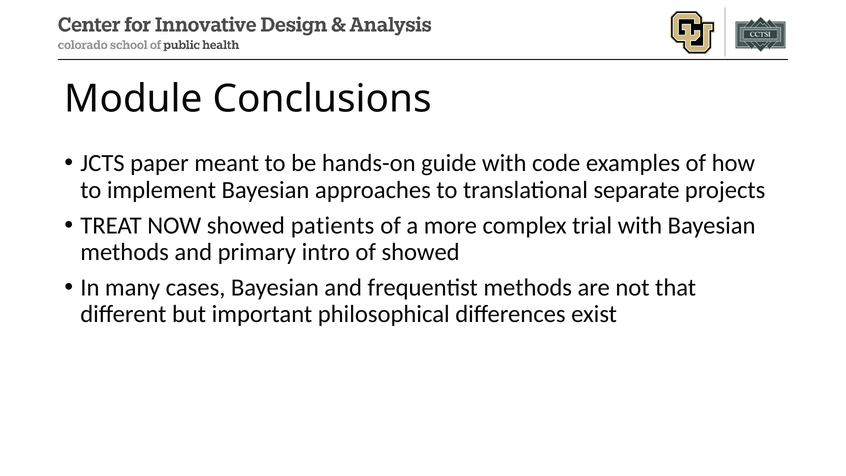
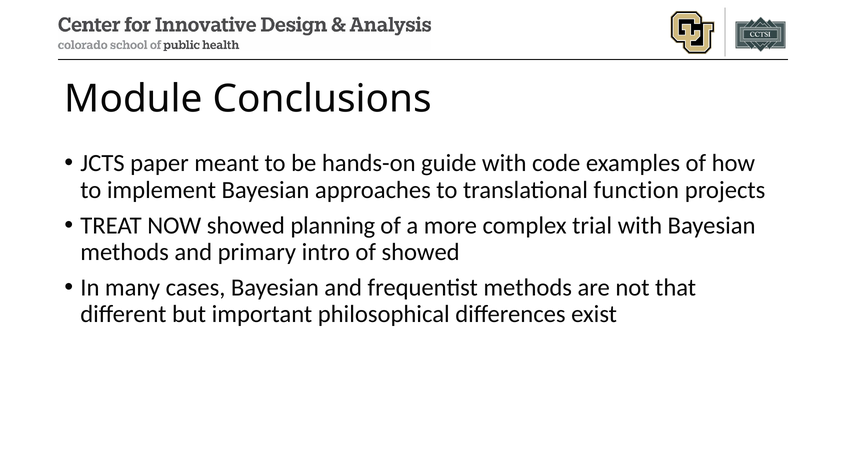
separate: separate -> function
patients: patients -> planning
